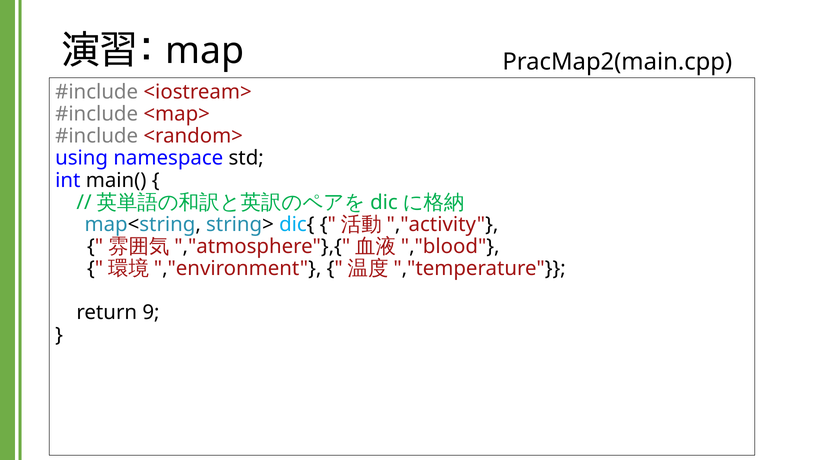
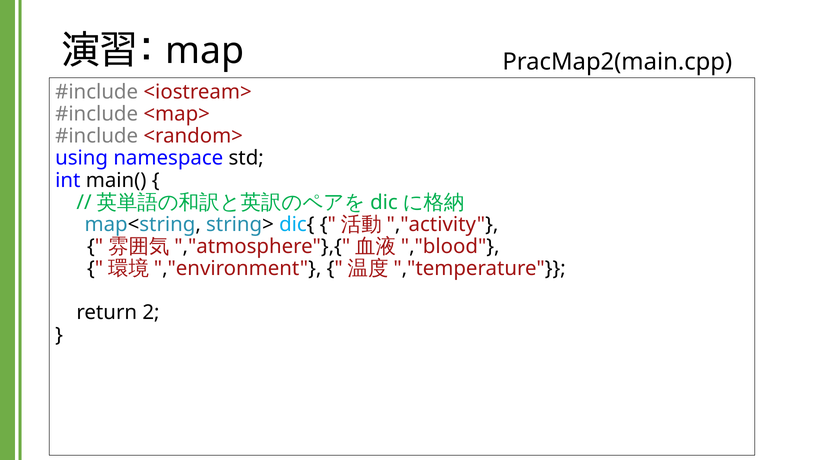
9: 9 -> 2
